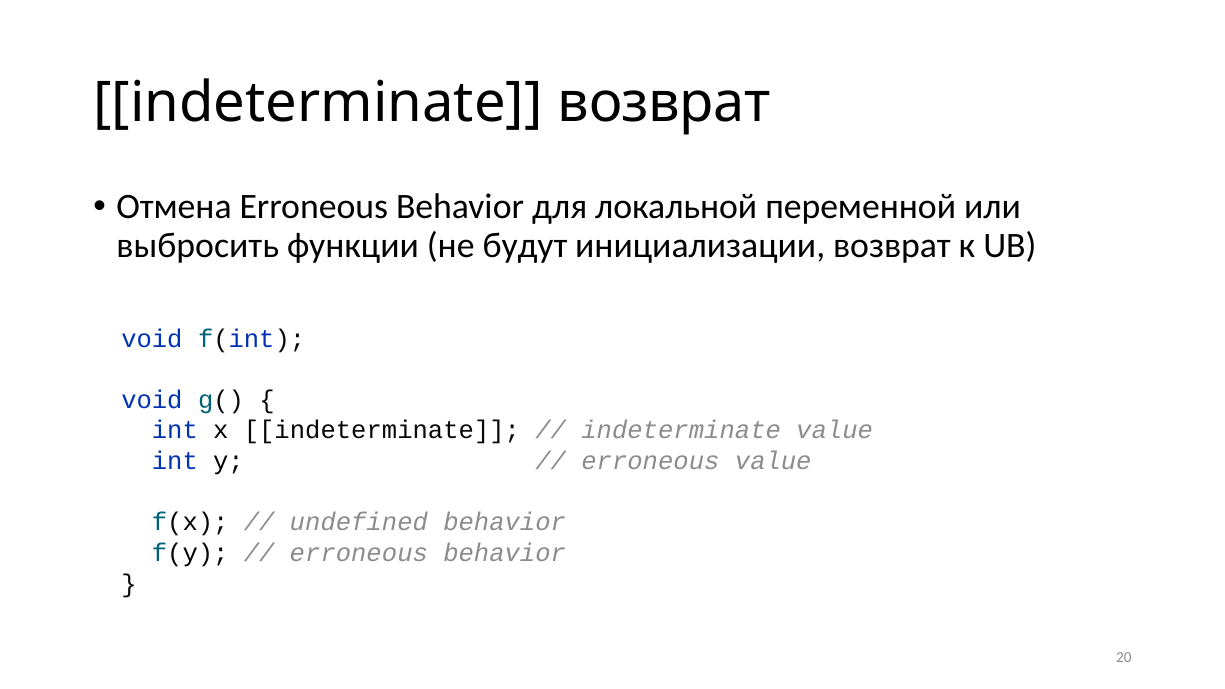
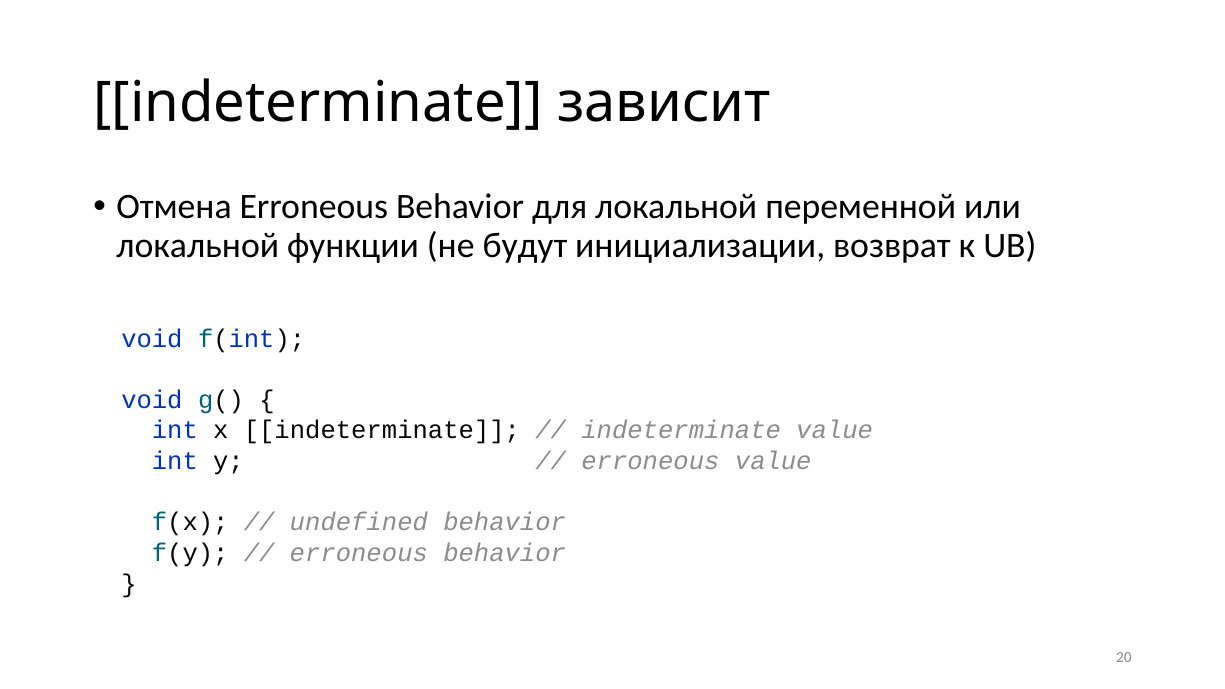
indeterminate возврат: возврат -> зависит
выбросить at (198, 246): выбросить -> локальной
